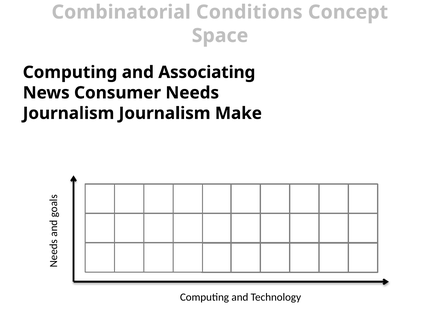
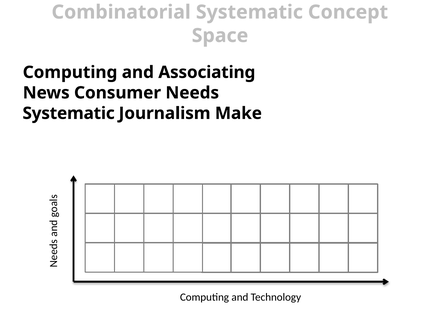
Combinatorial Conditions: Conditions -> Systematic
Journalism at (69, 113): Journalism -> Systematic
